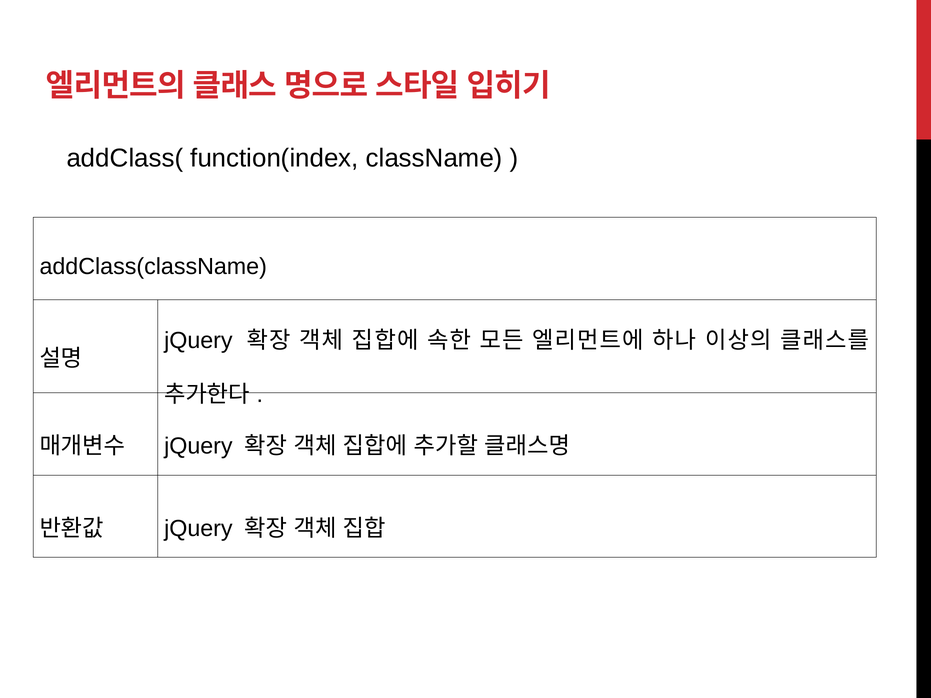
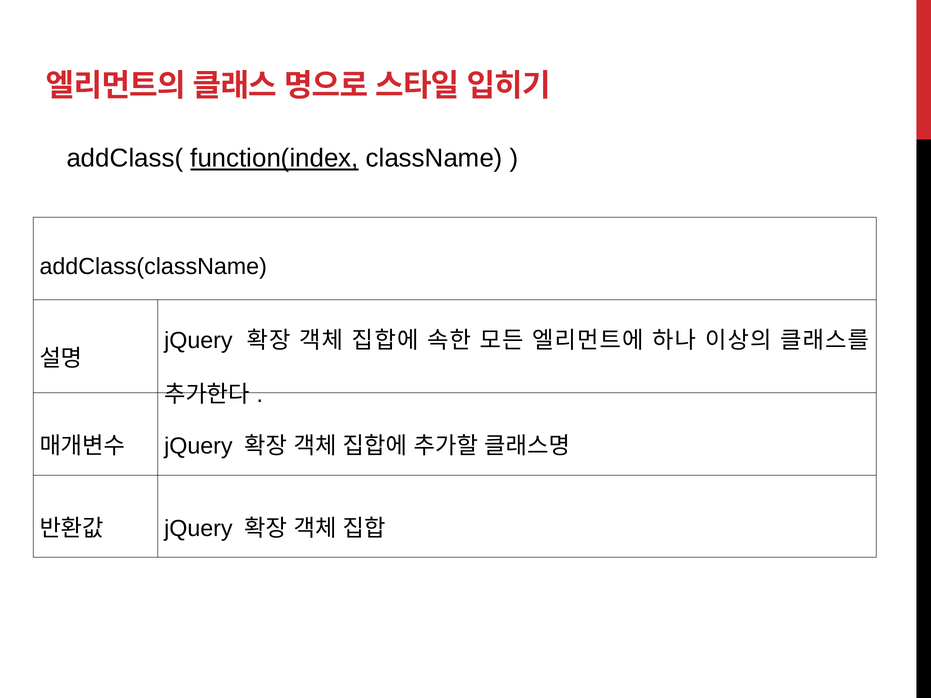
function(index underline: none -> present
